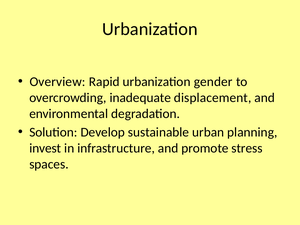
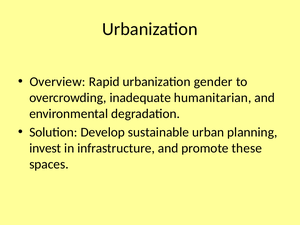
displacement: displacement -> humanitarian
stress: stress -> these
